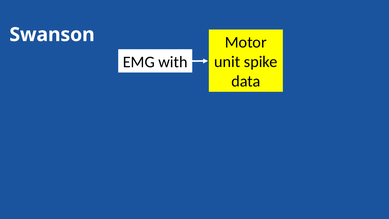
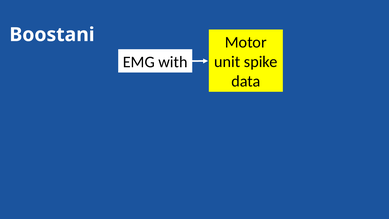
Swanson: Swanson -> Boostani
